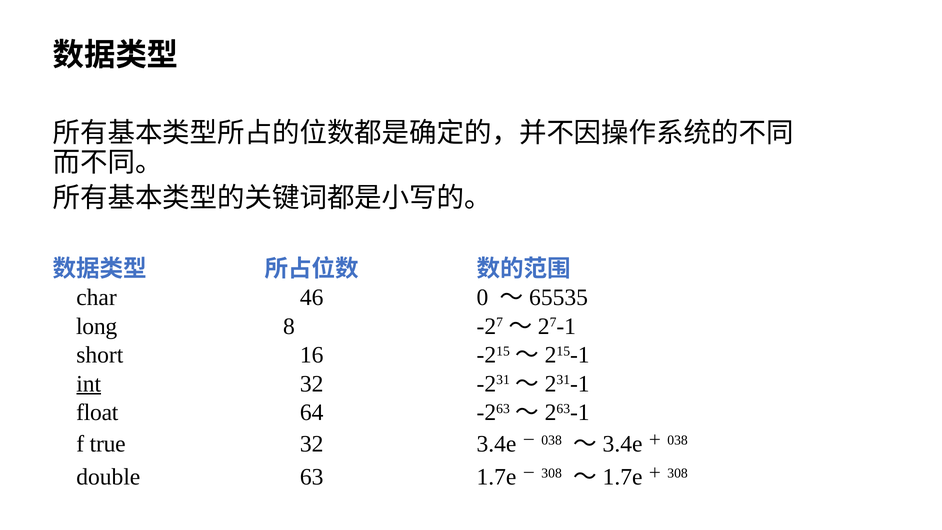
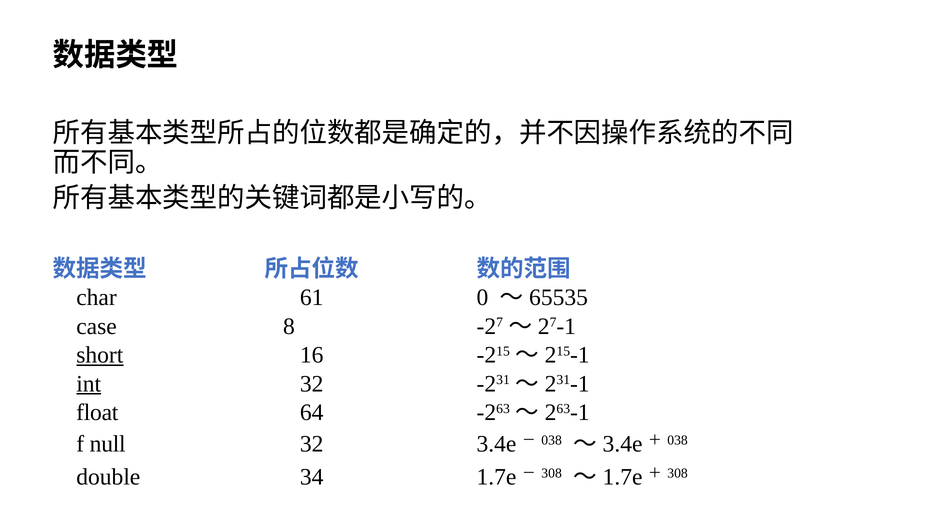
46: 46 -> 61
long: long -> case
short underline: none -> present
true: true -> null
63: 63 -> 34
